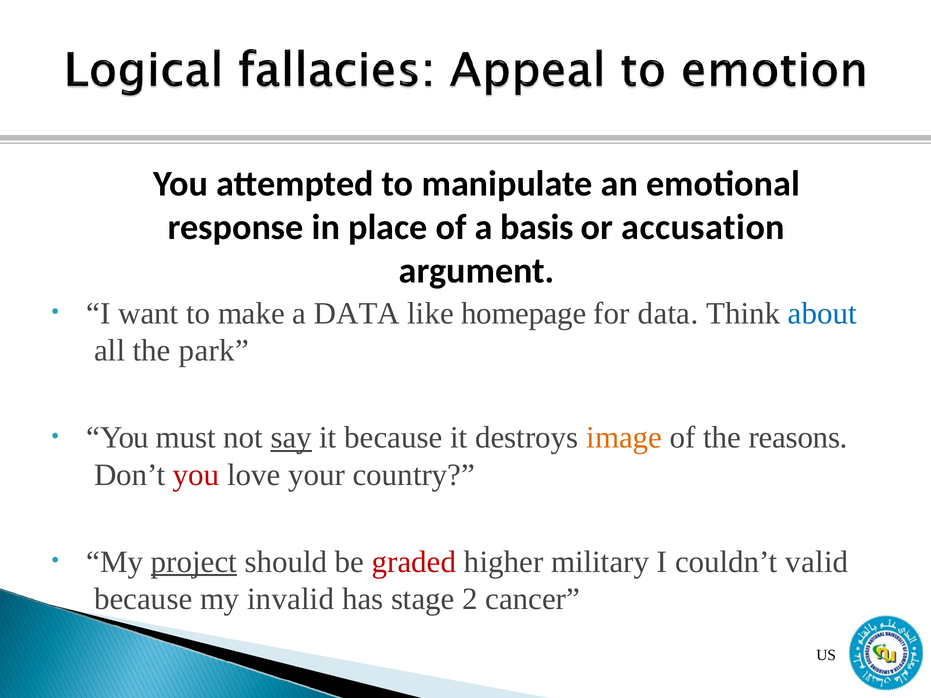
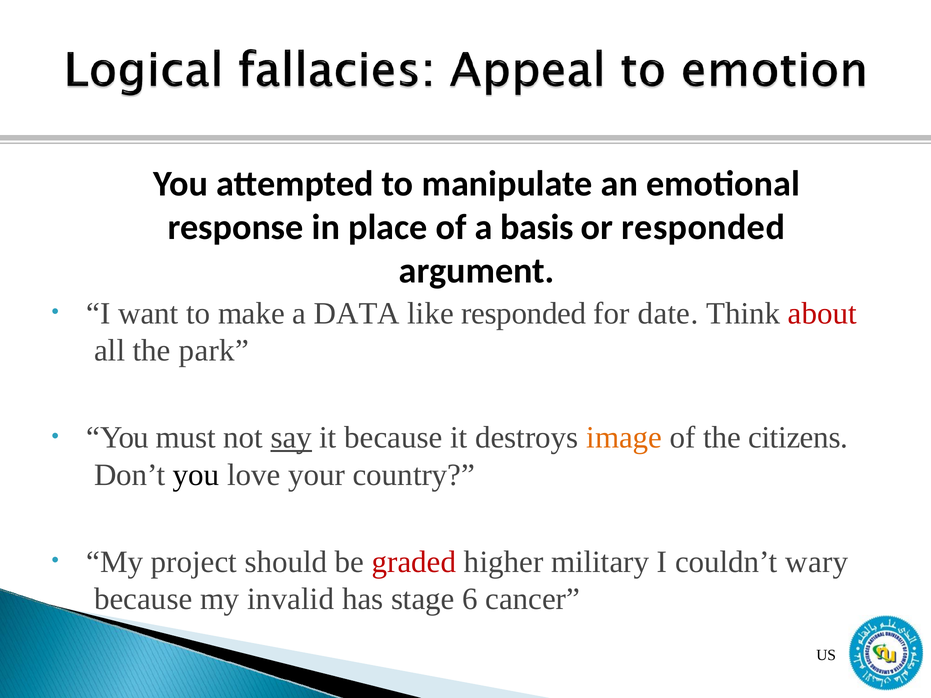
or accusation: accusation -> responded
like homepage: homepage -> responded
for data: data -> date
about colour: blue -> red
reasons: reasons -> citizens
you at (196, 475) colour: red -> black
project underline: present -> none
valid: valid -> wary
2: 2 -> 6
